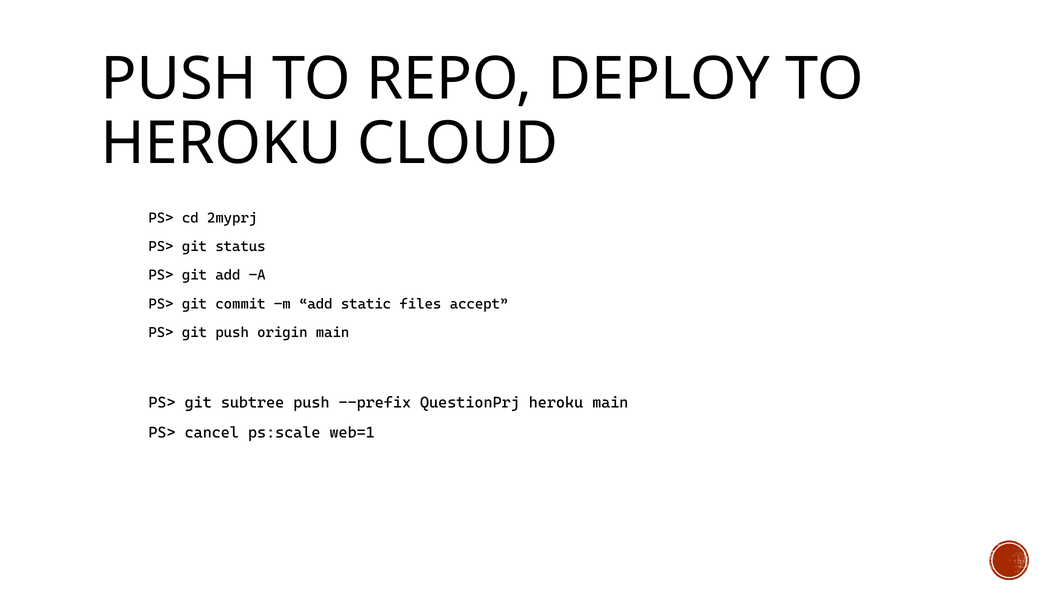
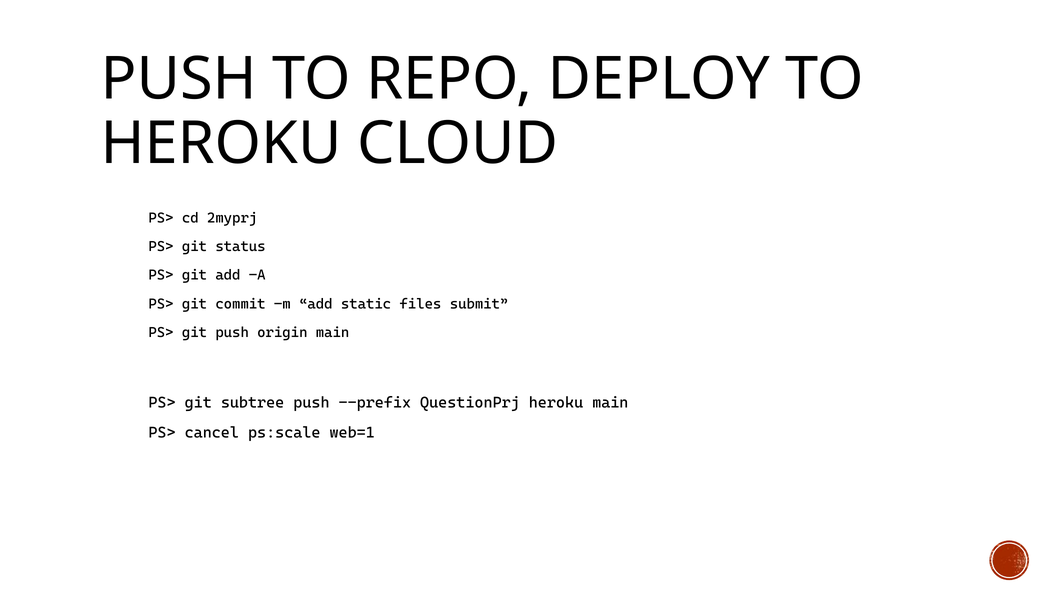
accept: accept -> submit
